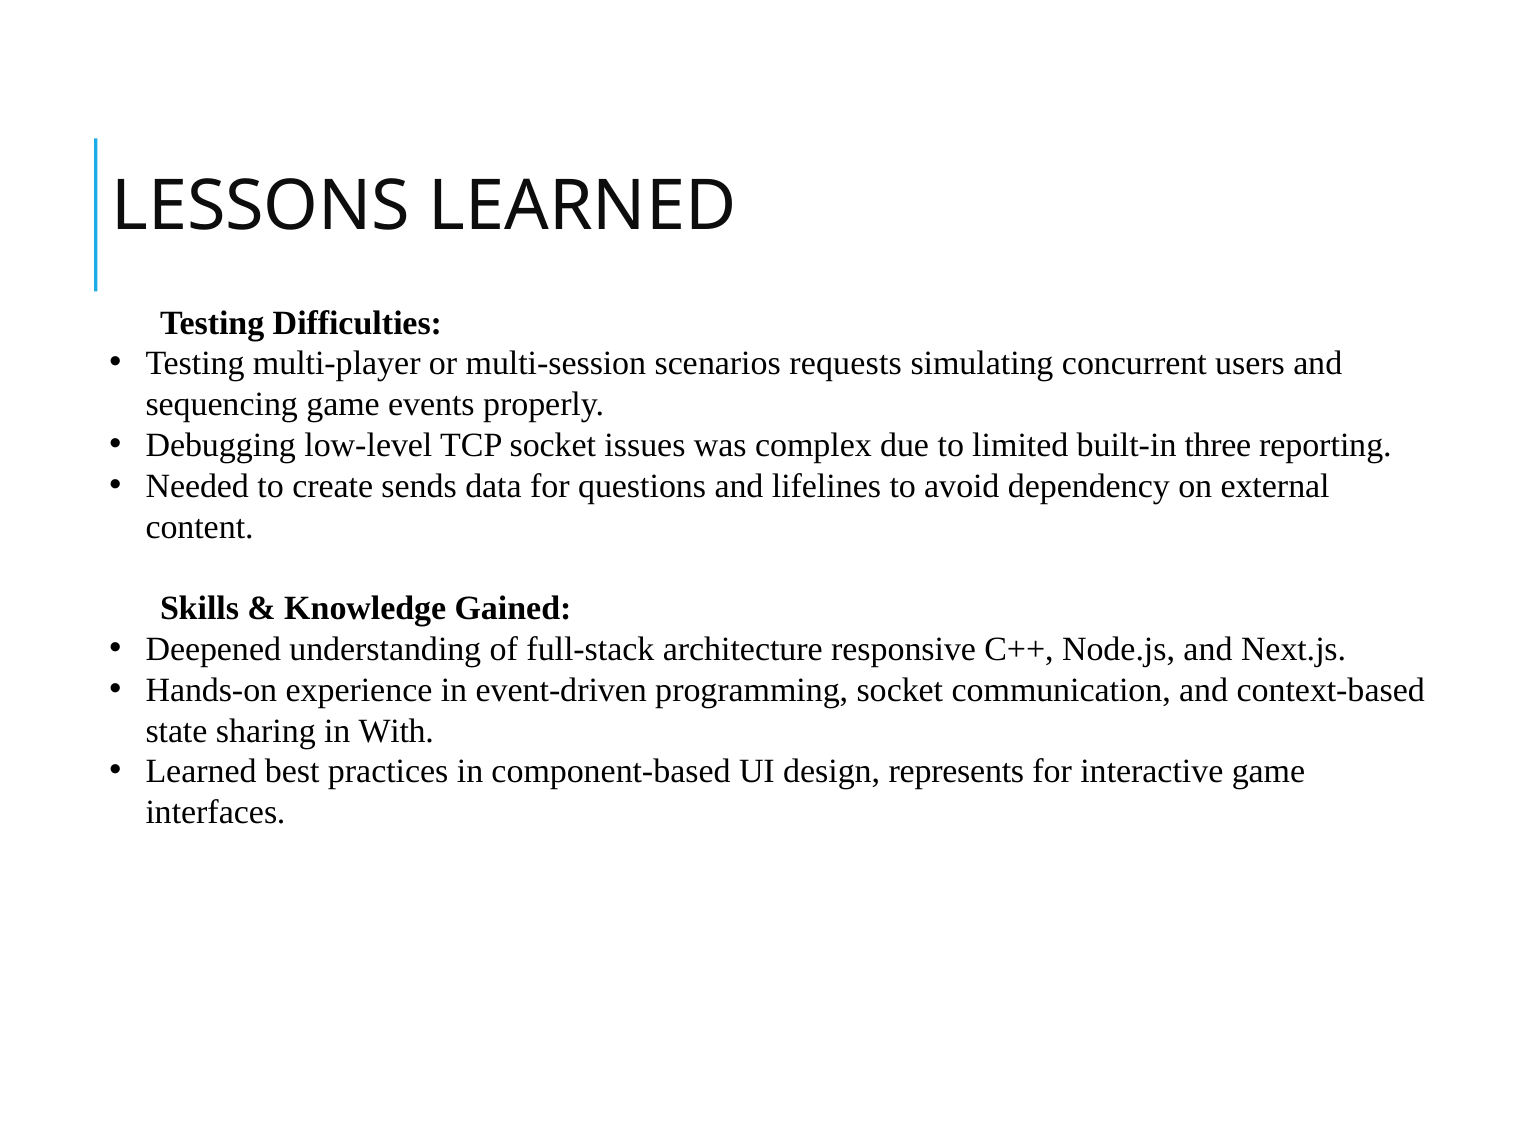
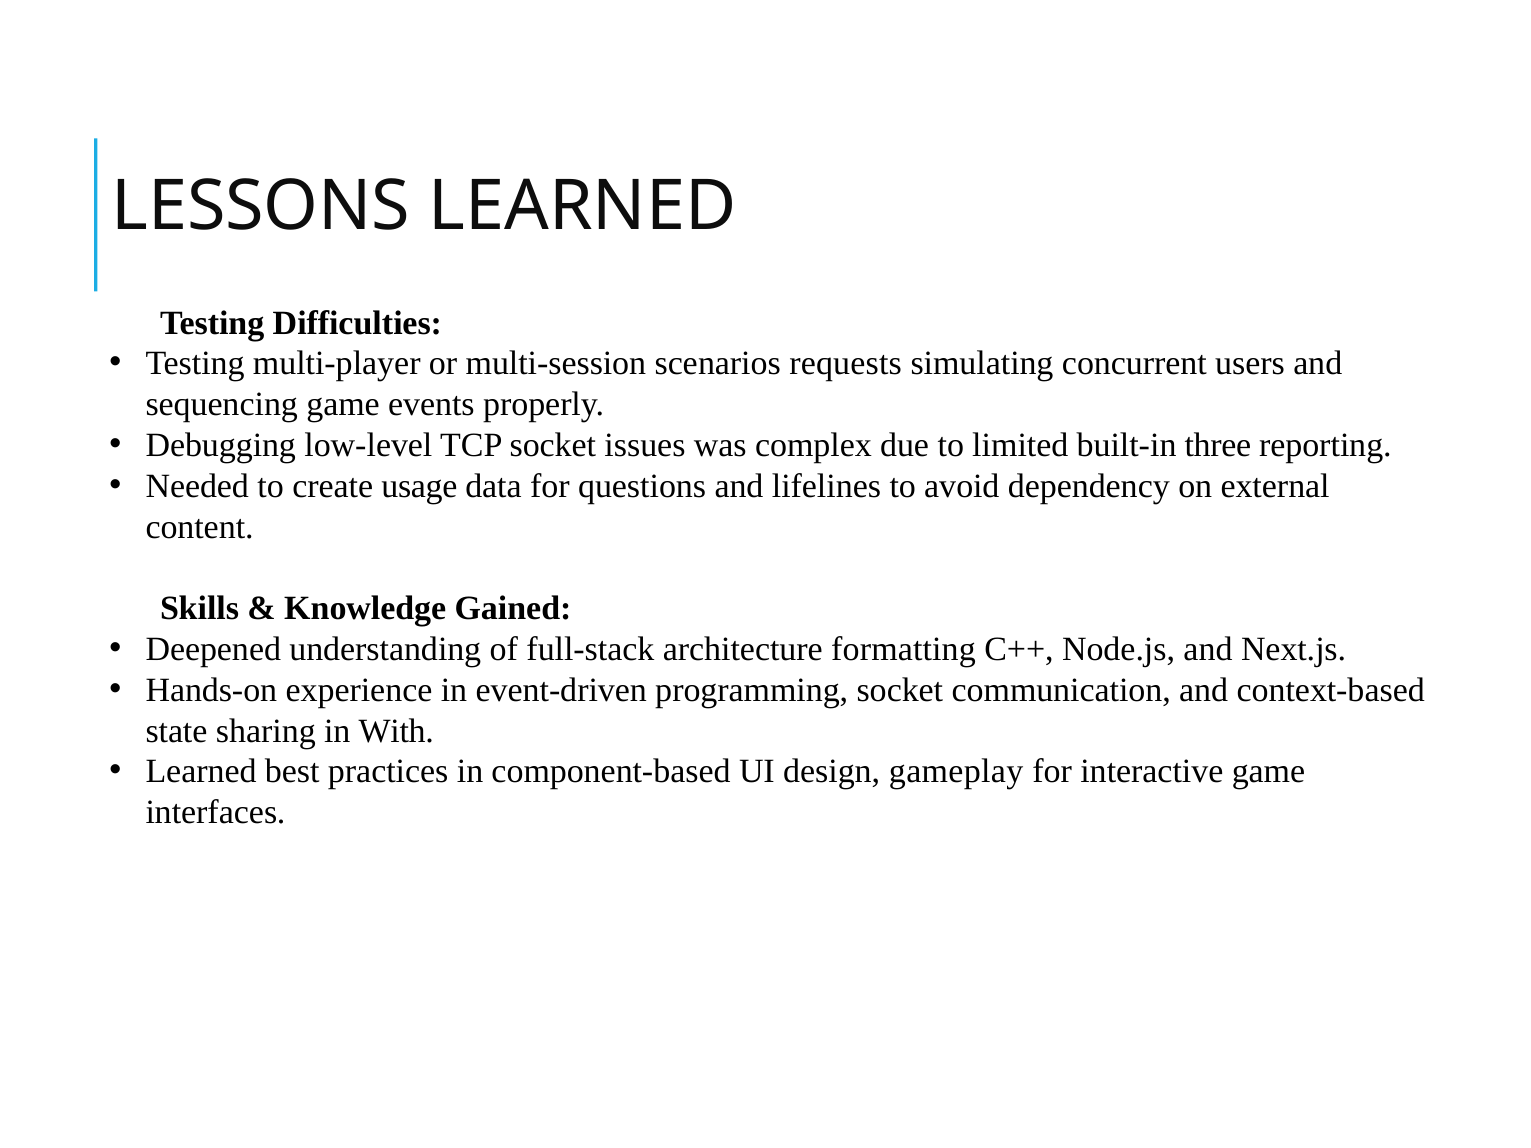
sends: sends -> usage
responsive: responsive -> formatting
represents: represents -> gameplay
